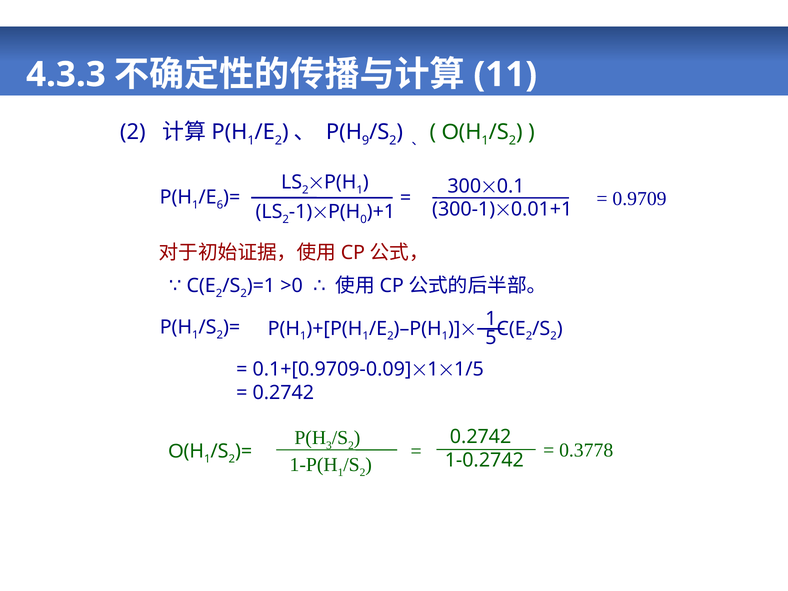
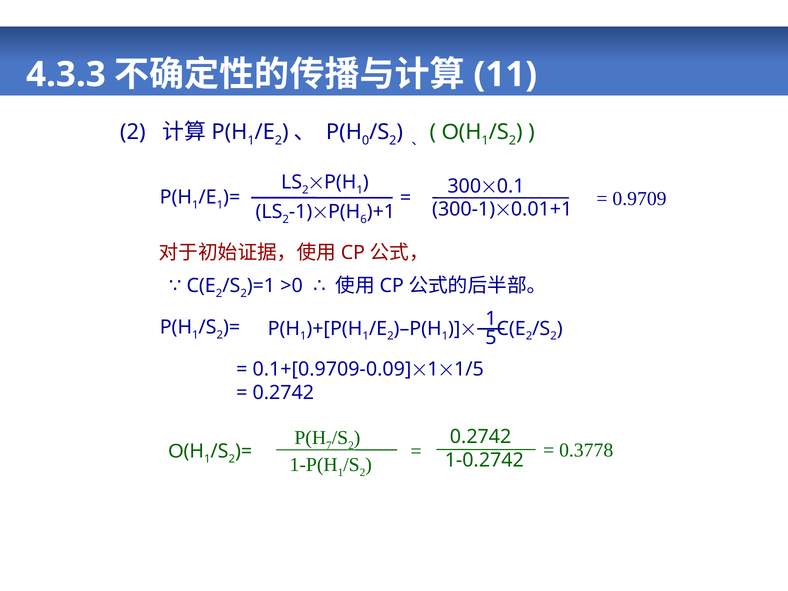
9: 9 -> 0
6 at (220, 205): 6 -> 1
0: 0 -> 6
3: 3 -> 7
